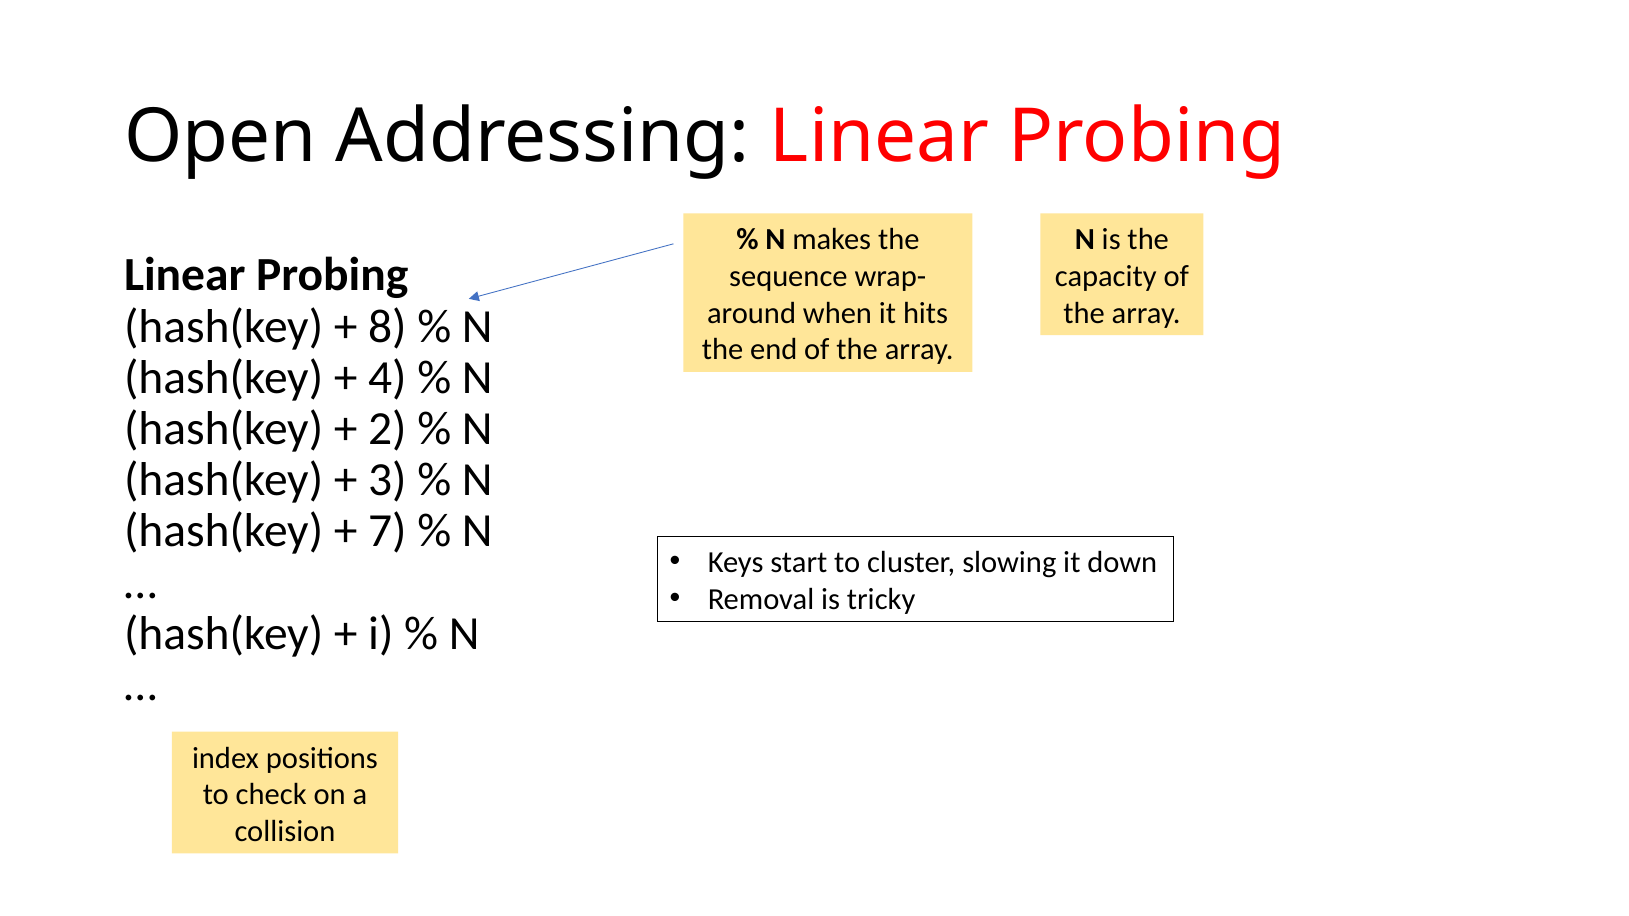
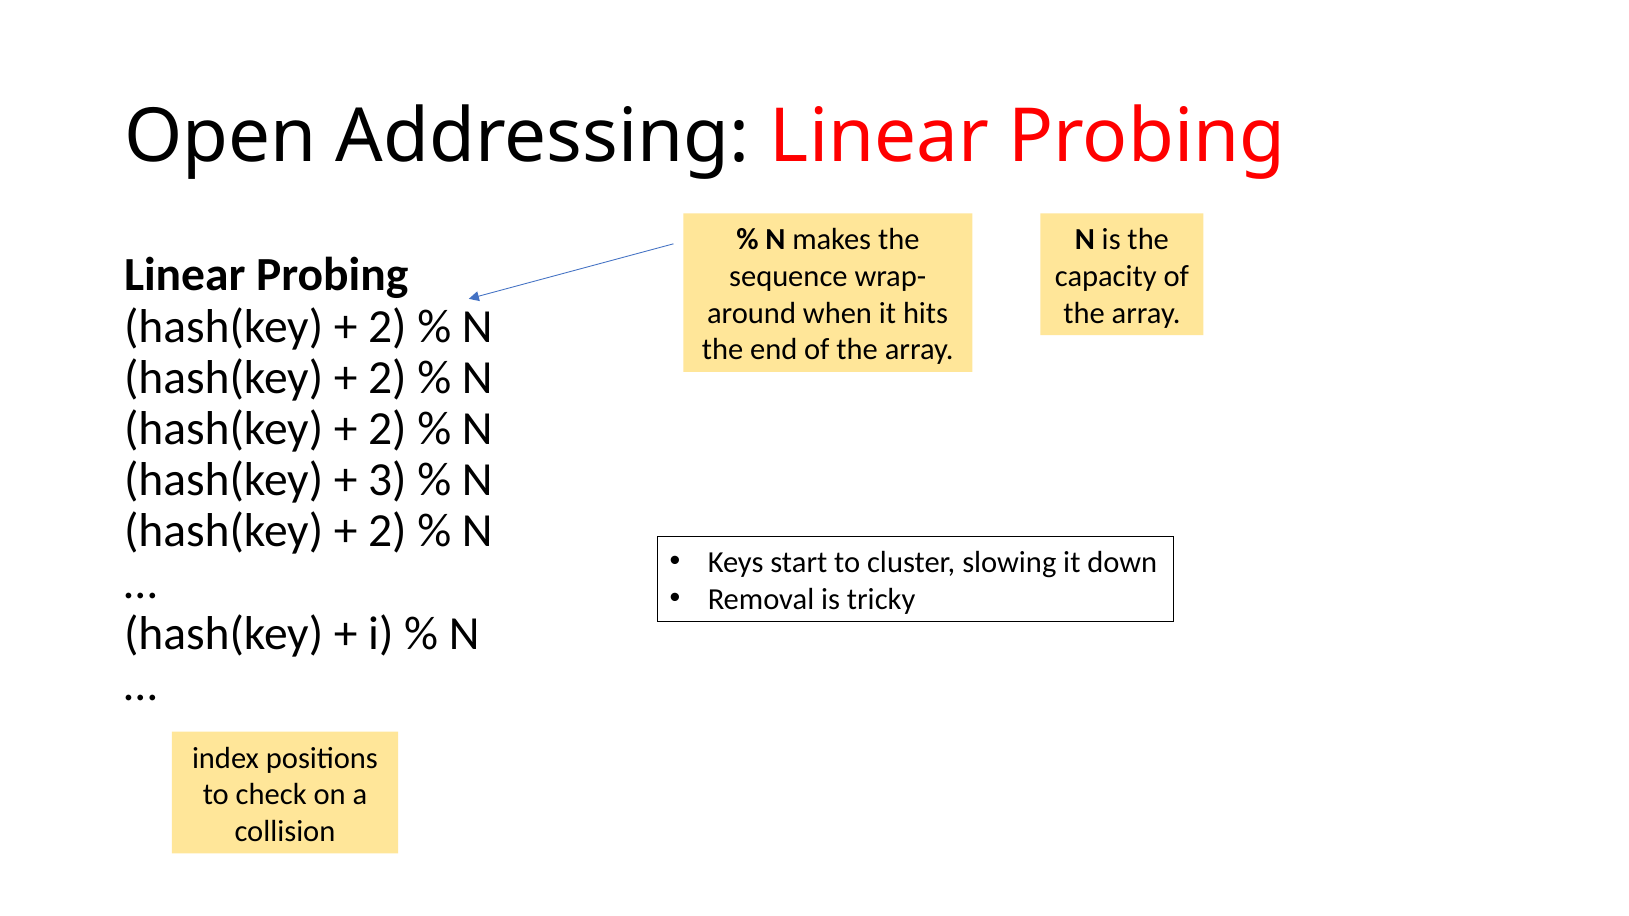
8 at (387, 327): 8 -> 2
4 at (387, 378): 4 -> 2
7 at (387, 531): 7 -> 2
